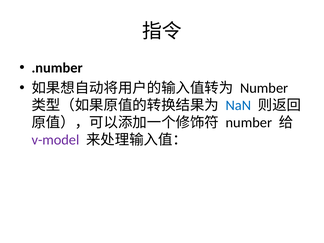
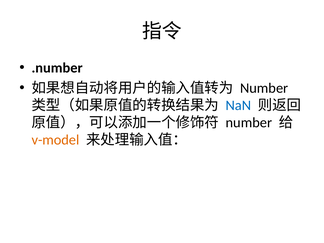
v-model colour: purple -> orange
